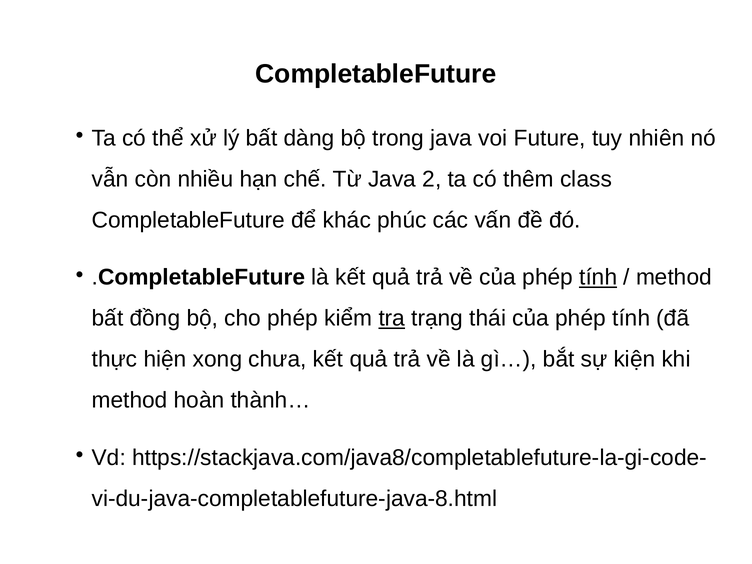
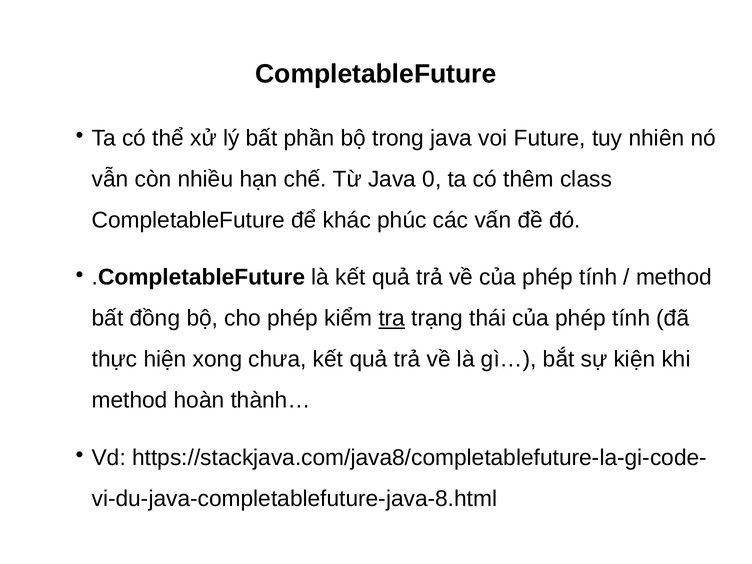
dàng: dàng -> phần
2: 2 -> 0
tính at (598, 277) underline: present -> none
